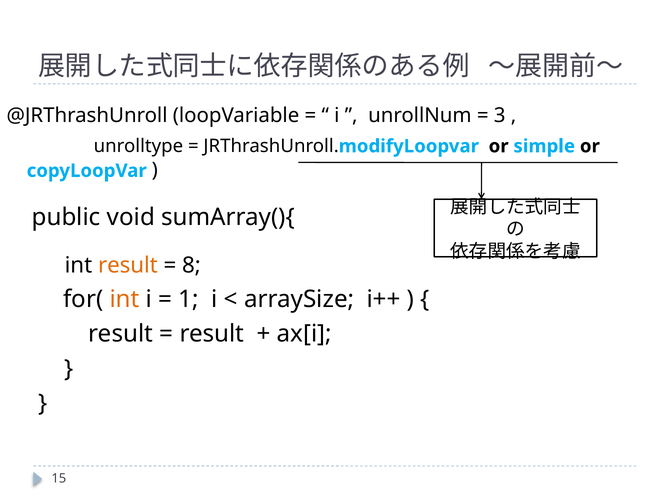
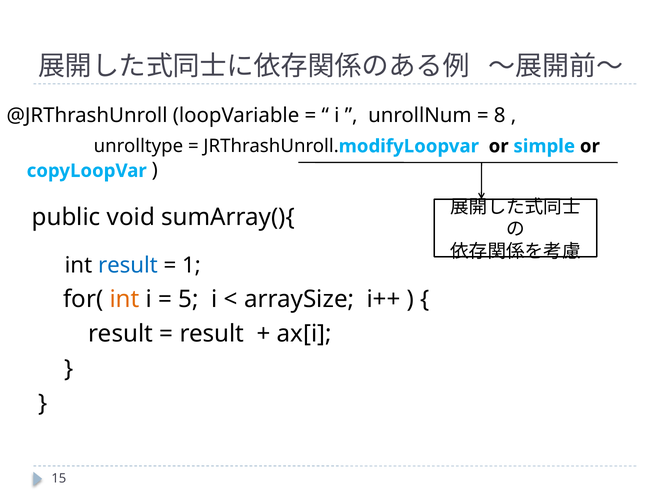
3: 3 -> 8
result at (128, 265) colour: orange -> blue
8: 8 -> 1
1: 1 -> 5
